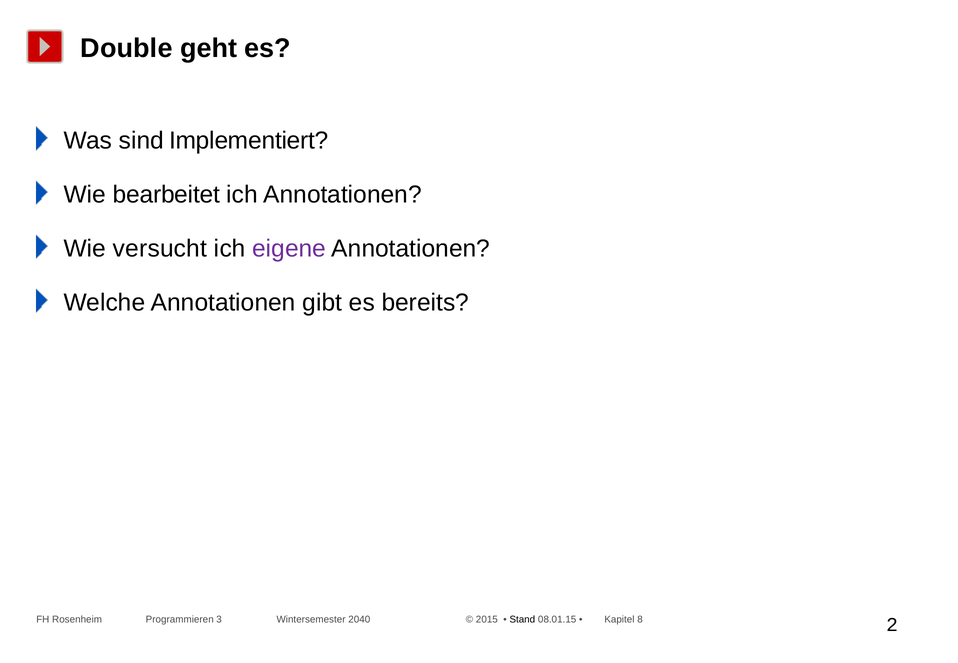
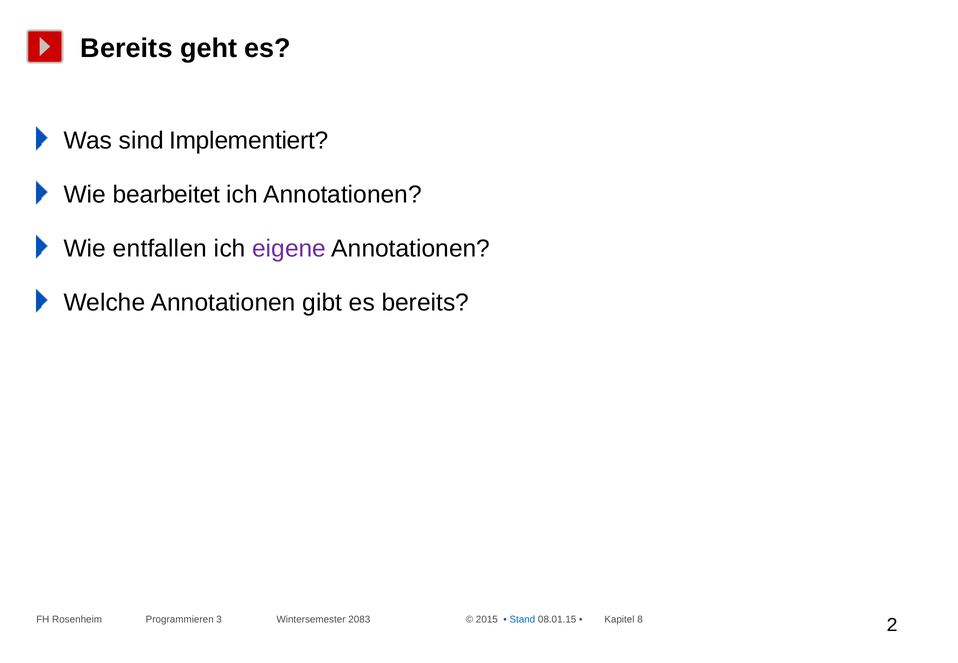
Double at (126, 48): Double -> Bereits
versucht: versucht -> entfallen
2040: 2040 -> 2083
Stand colour: black -> blue
